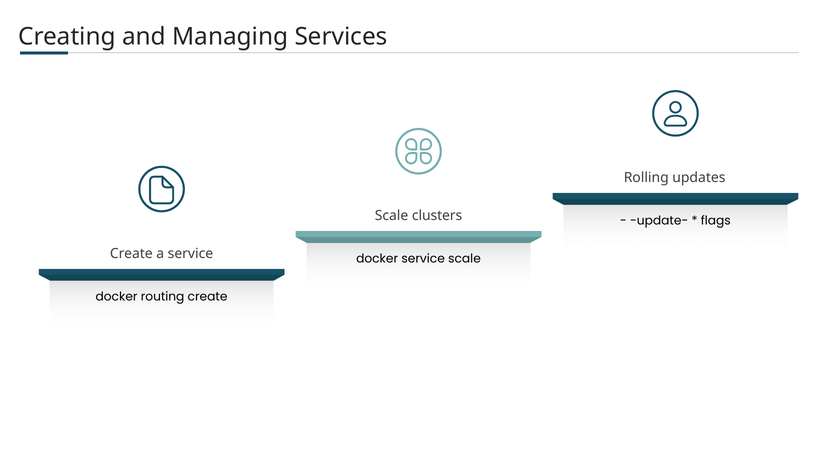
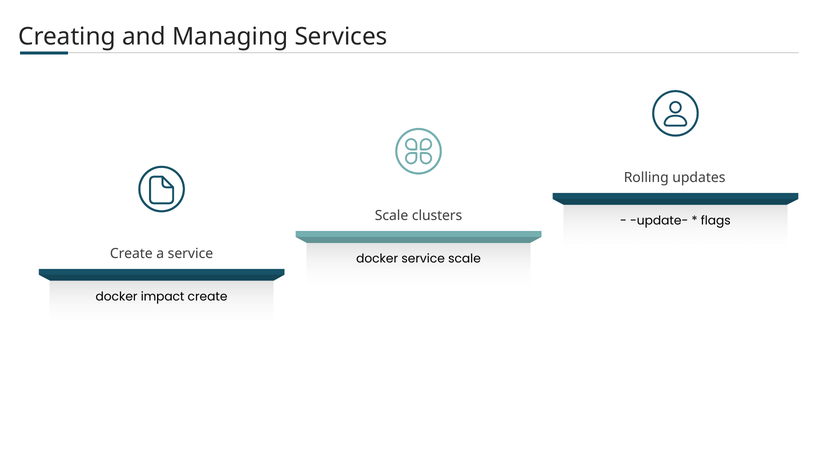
routing: routing -> impact
